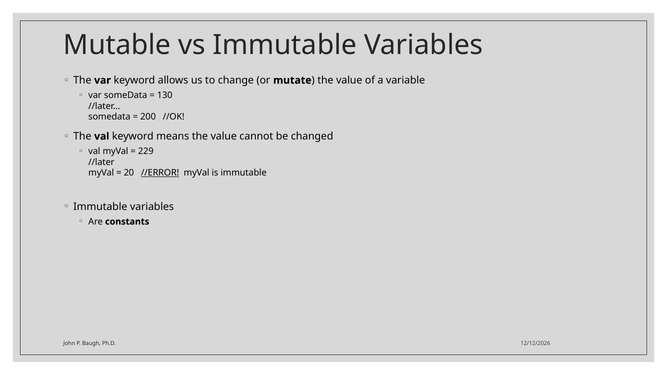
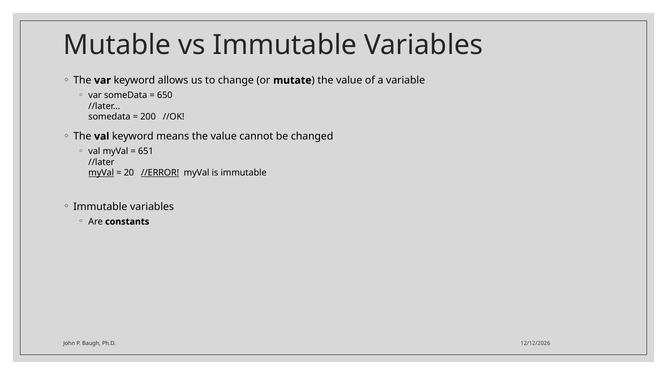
130: 130 -> 650
229: 229 -> 651
myVal at (101, 173) underline: none -> present
